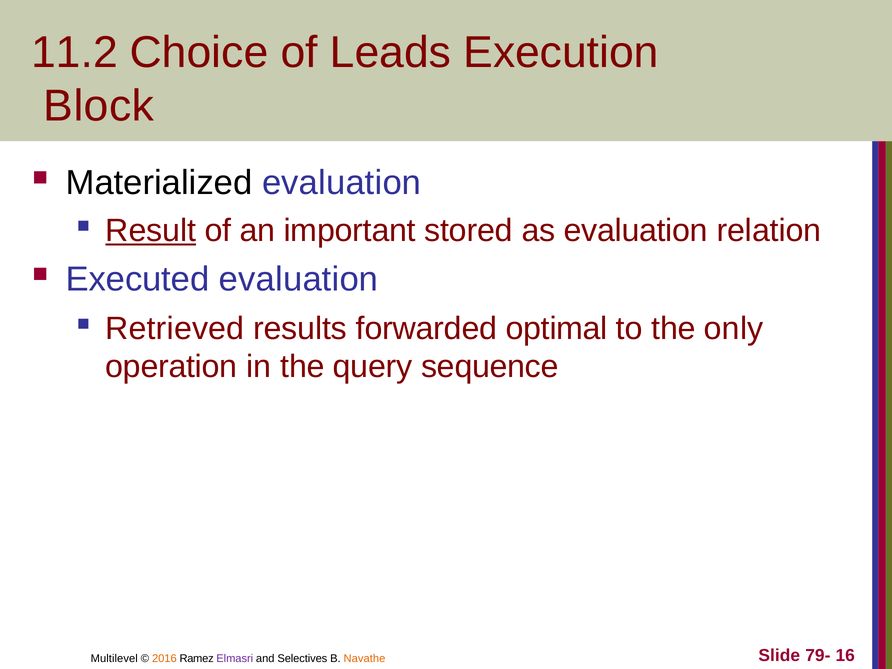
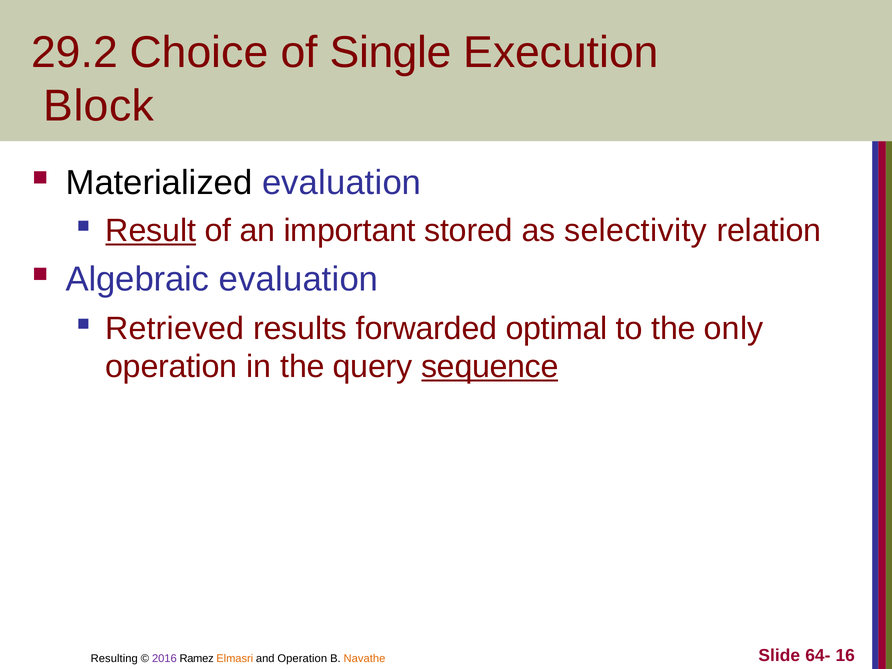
11.2: 11.2 -> 29.2
Leads: Leads -> Single
as evaluation: evaluation -> selectivity
Executed: Executed -> Algebraic
sequence underline: none -> present
79-: 79- -> 64-
Multilevel: Multilevel -> Resulting
2016 colour: orange -> purple
Elmasri colour: purple -> orange
and Selectives: Selectives -> Operation
